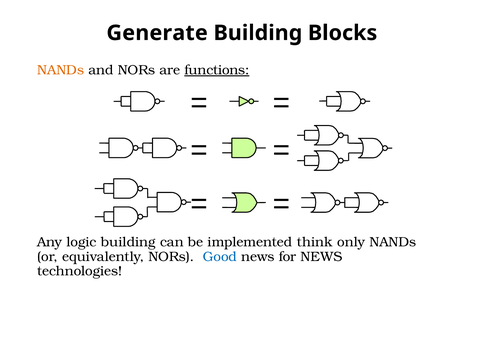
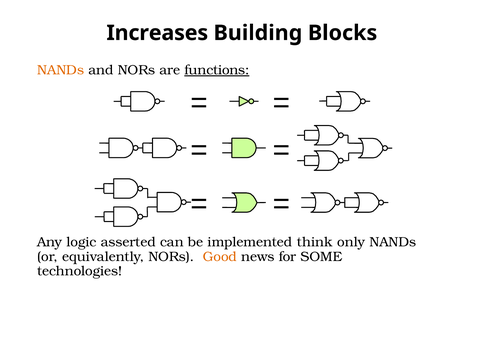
Generate: Generate -> Increases
logic building: building -> asserted
Good colour: blue -> orange
for NEWS: NEWS -> SOME
